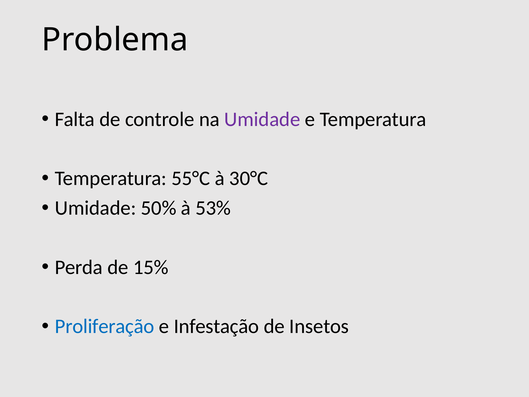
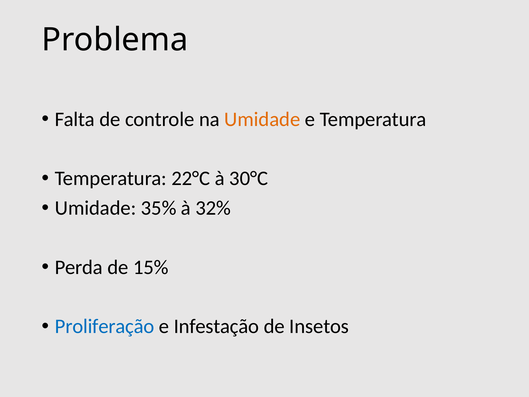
Umidade at (262, 119) colour: purple -> orange
55°C: 55°C -> 22°C
50%: 50% -> 35%
53%: 53% -> 32%
